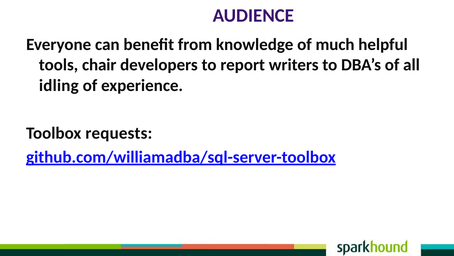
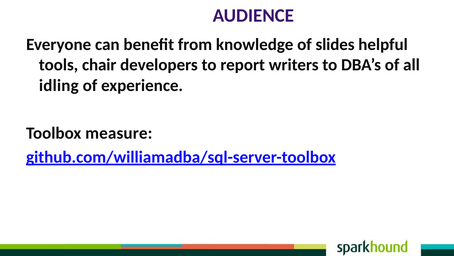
much: much -> slides
requests: requests -> measure
